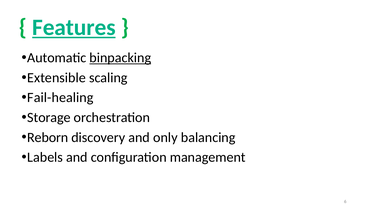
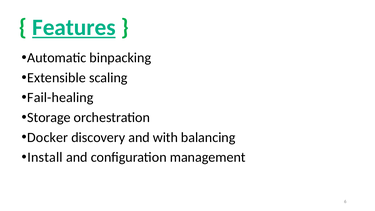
binpacking underline: present -> none
Reborn: Reborn -> Docker
only: only -> with
Labels: Labels -> Install
